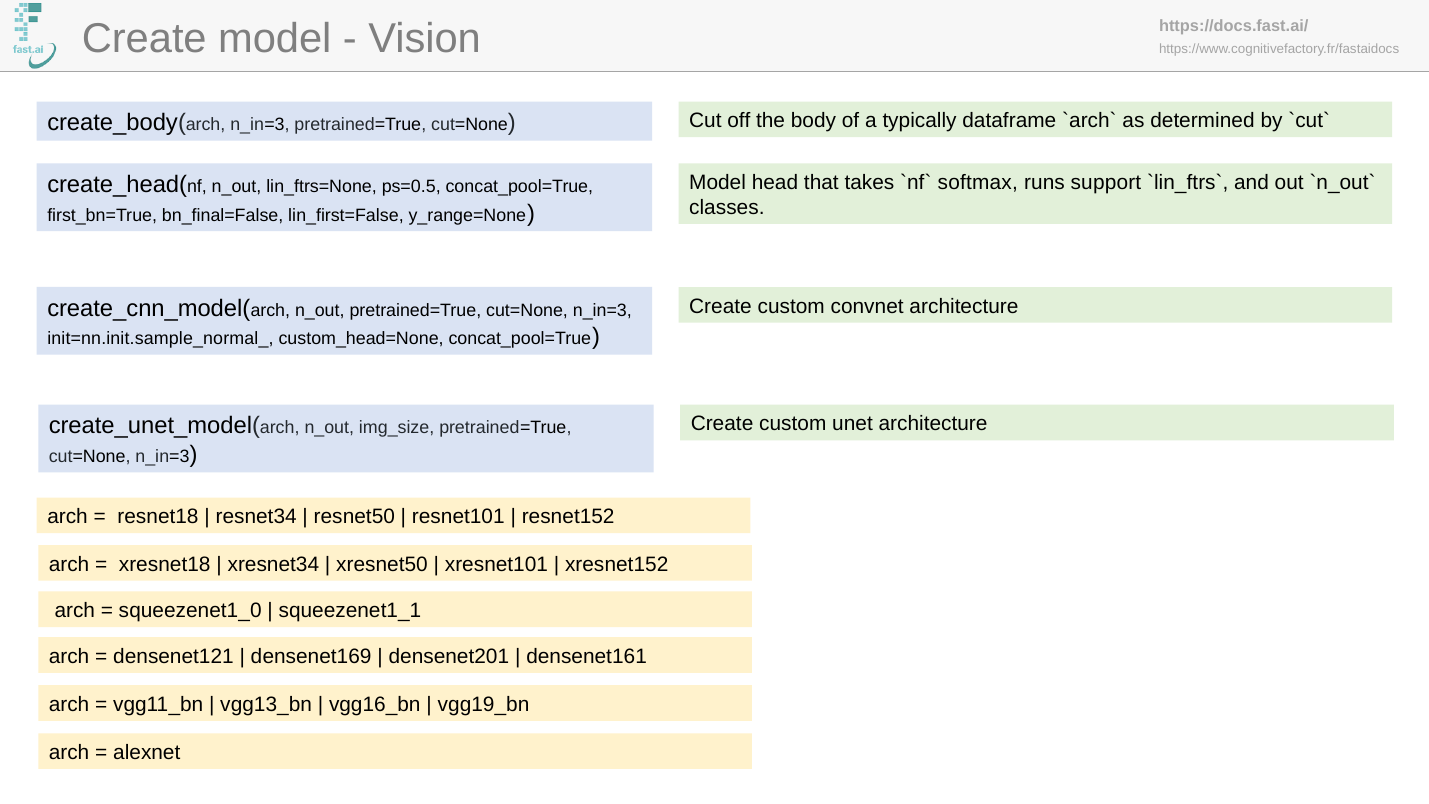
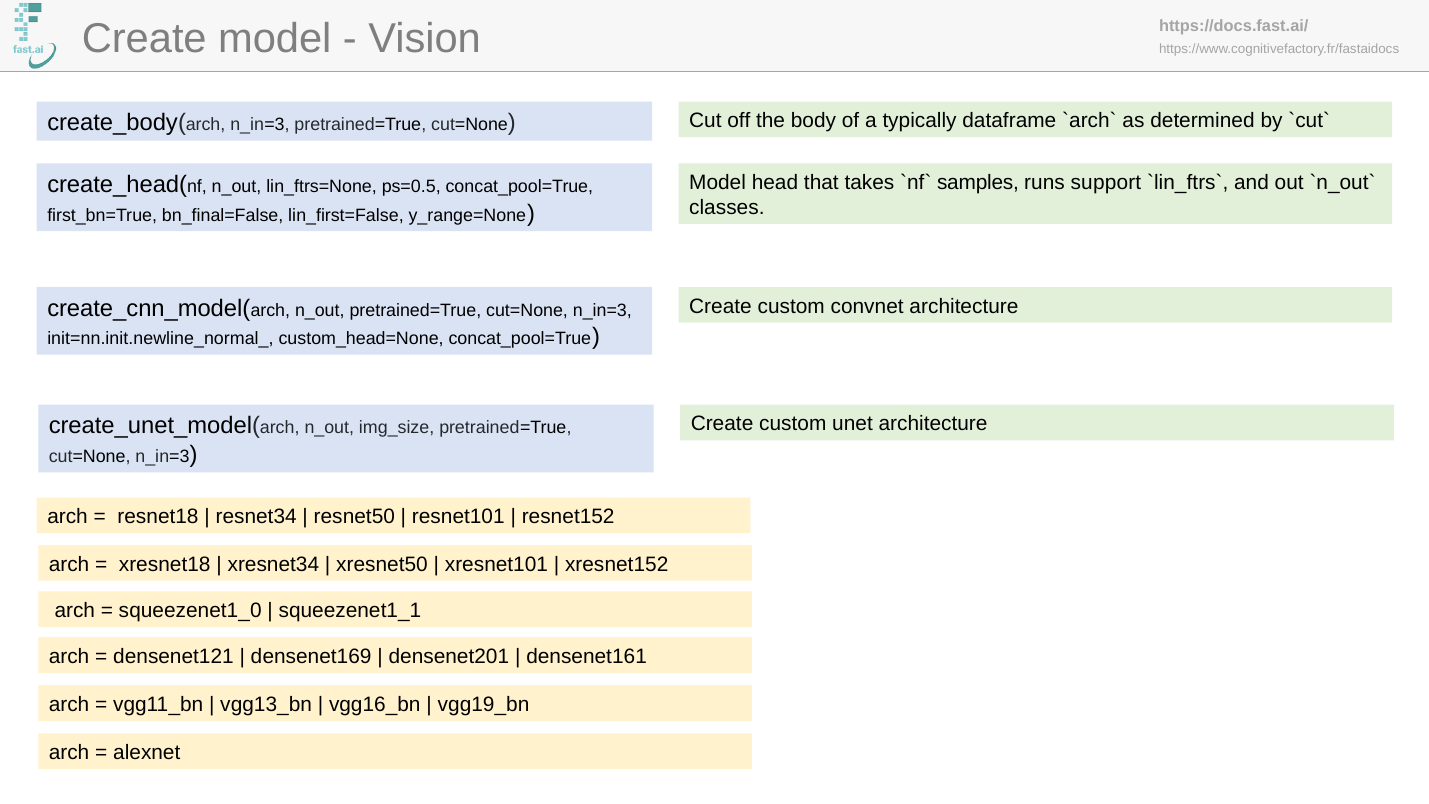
softmax: softmax -> samples
init=nn.init.sample_normal_: init=nn.init.sample_normal_ -> init=nn.init.newline_normal_
